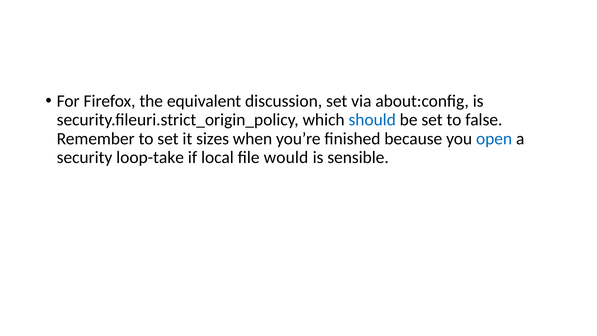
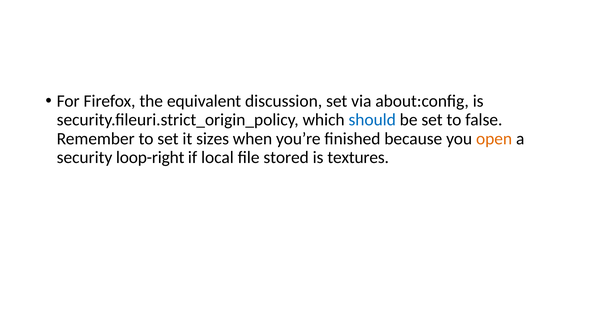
open colour: blue -> orange
loop-take: loop-take -> loop-right
would: would -> stored
sensible: sensible -> textures
